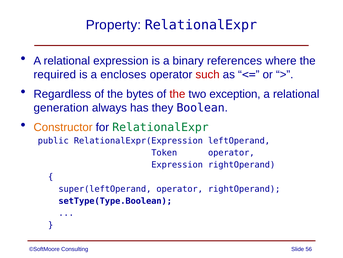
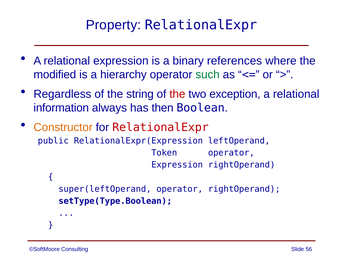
required: required -> modified
encloses: encloses -> hierarchy
such colour: red -> green
bytes: bytes -> string
generation: generation -> information
they: they -> then
RelationalExpr at (160, 127) colour: green -> red
